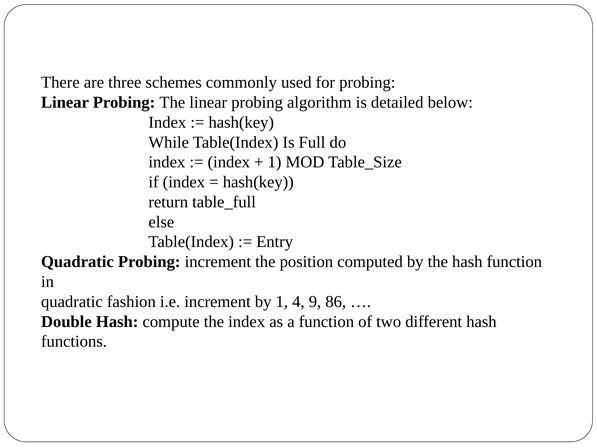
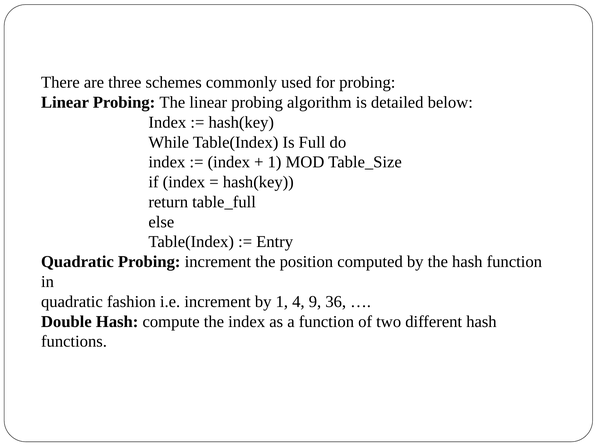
86: 86 -> 36
